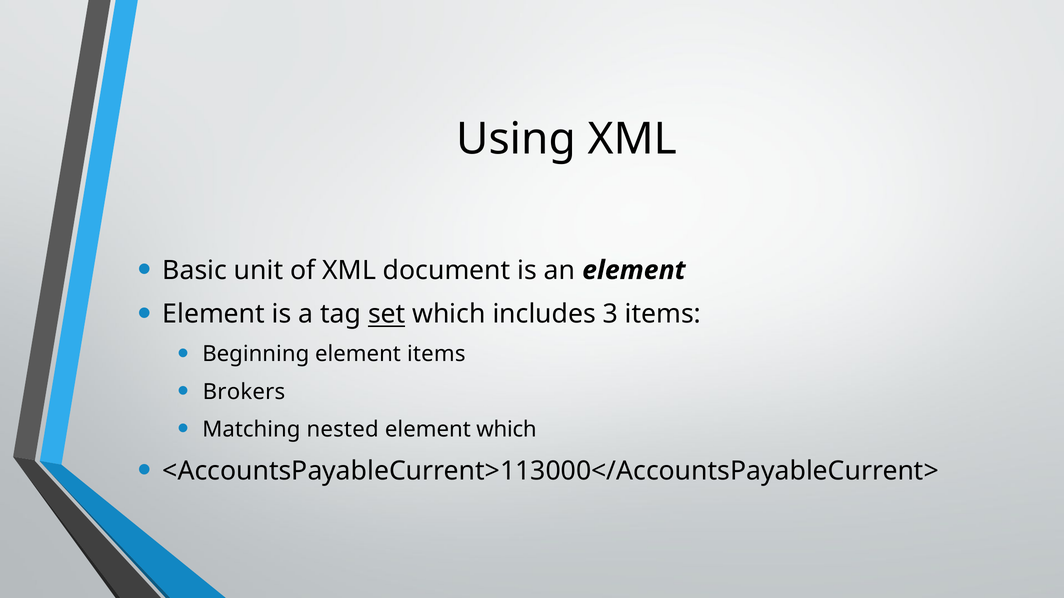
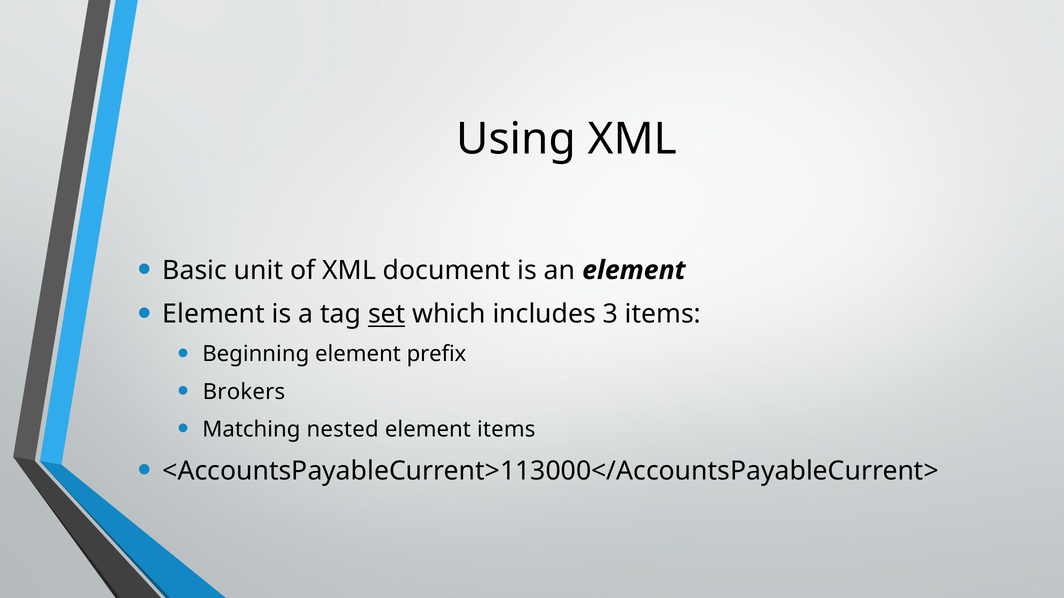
element items: items -> prefix
element which: which -> items
